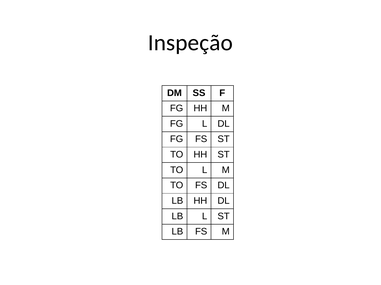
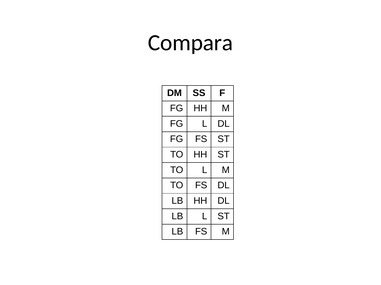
Inspeção: Inspeção -> Compara
